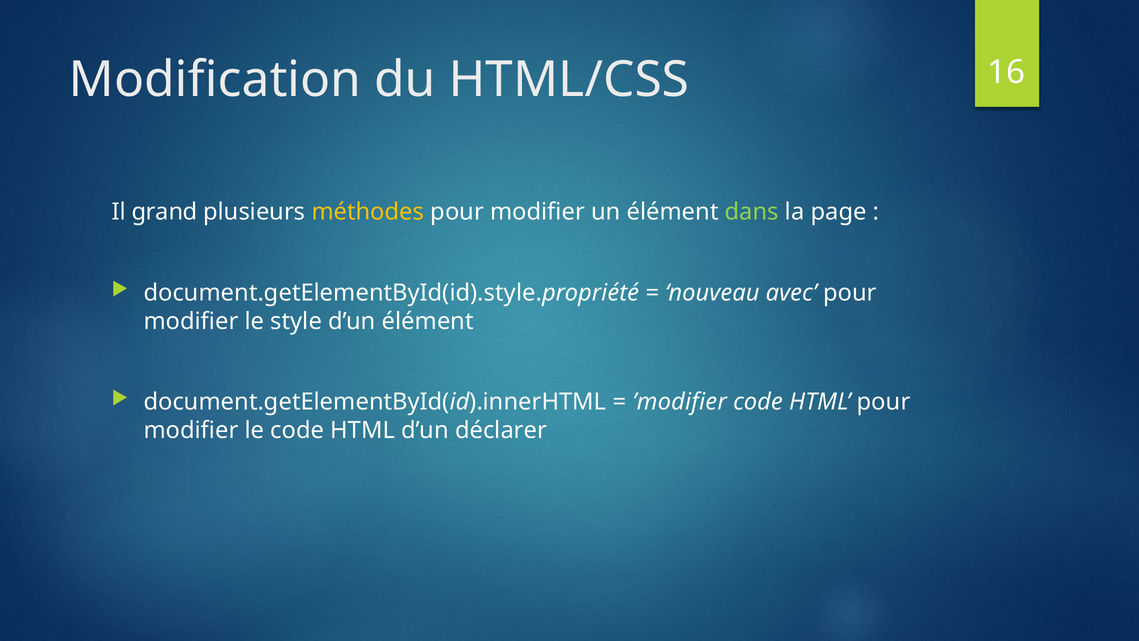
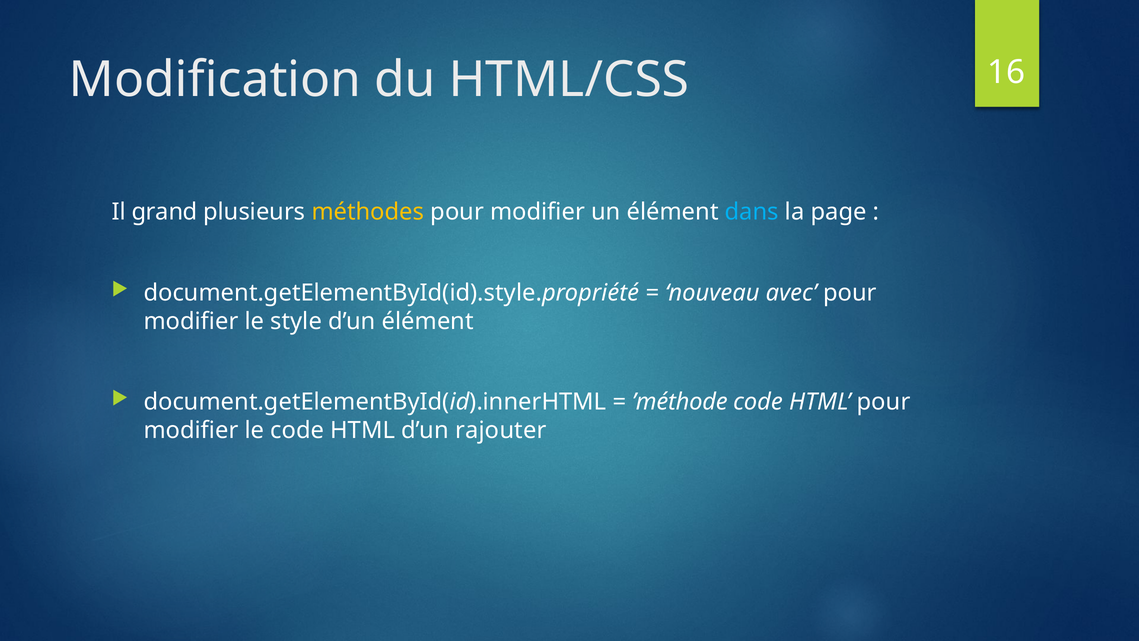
dans colour: light green -> light blue
’modifier: ’modifier -> ’méthode
déclarer: déclarer -> rajouter
